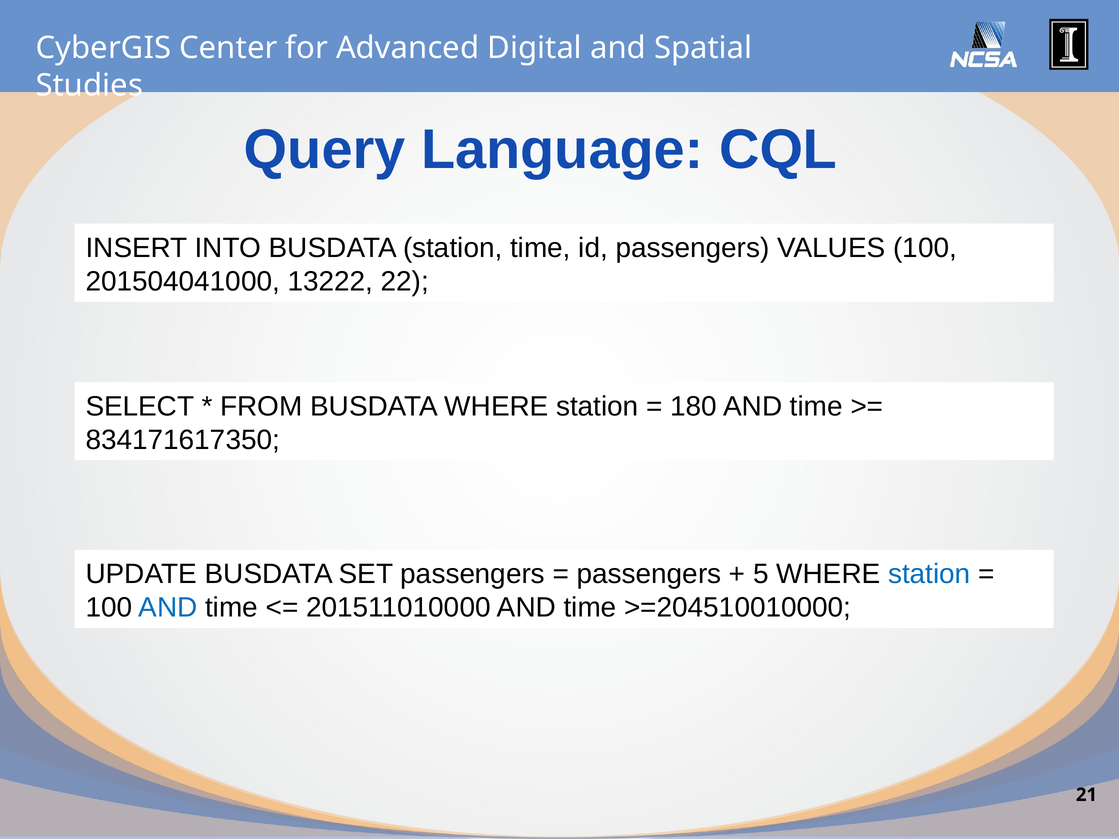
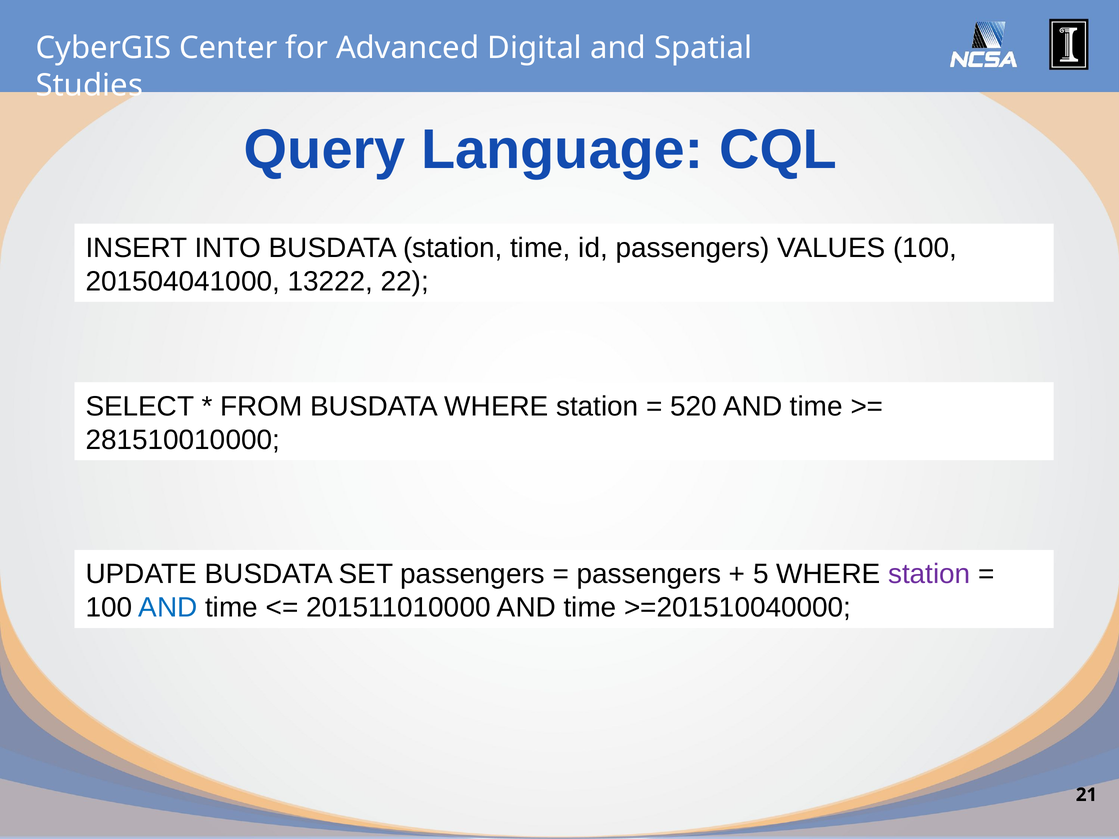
180: 180 -> 520
834171617350: 834171617350 -> 281510010000
station at (929, 574) colour: blue -> purple
>=204510010000: >=204510010000 -> >=201510040000
